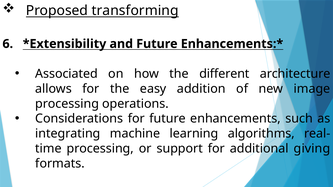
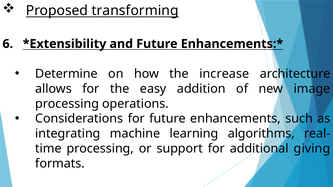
Associated: Associated -> Determine
different: different -> increase
